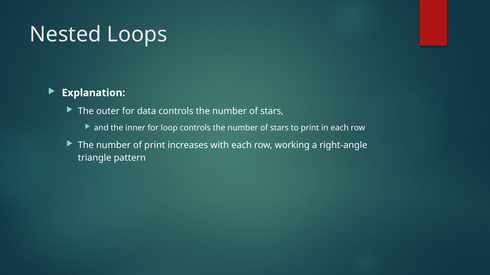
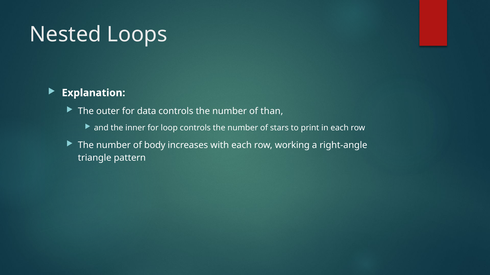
stars at (272, 111): stars -> than
of print: print -> body
